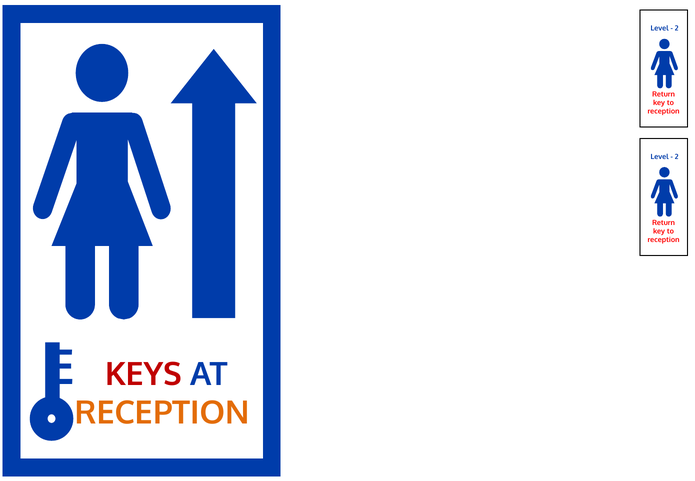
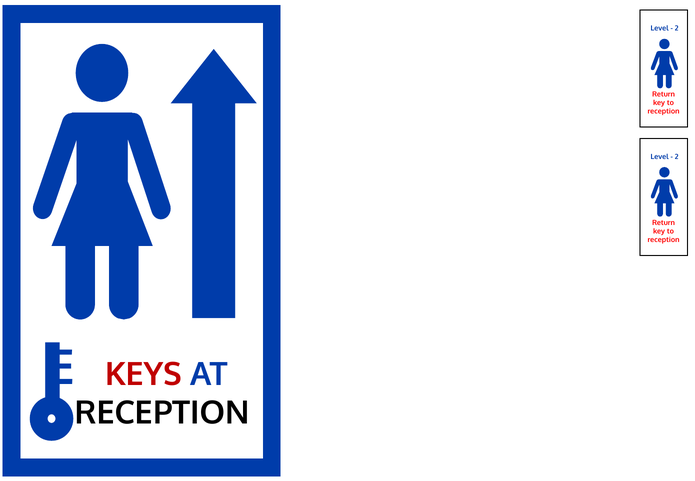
RECEPTION at (162, 413) colour: orange -> black
